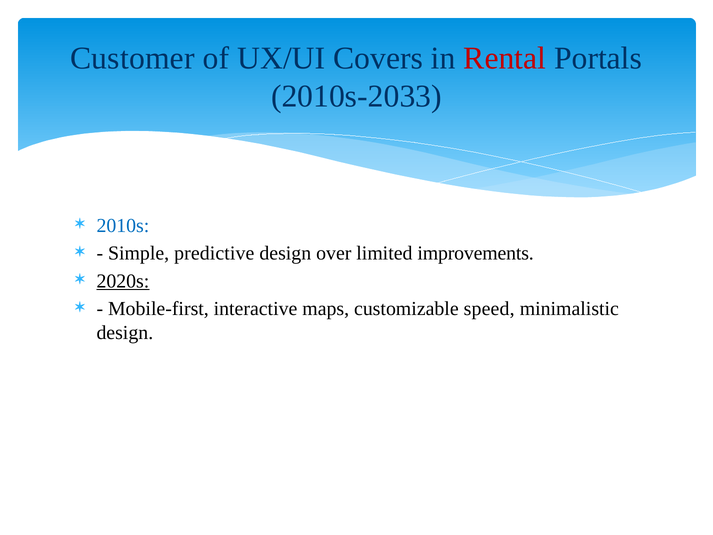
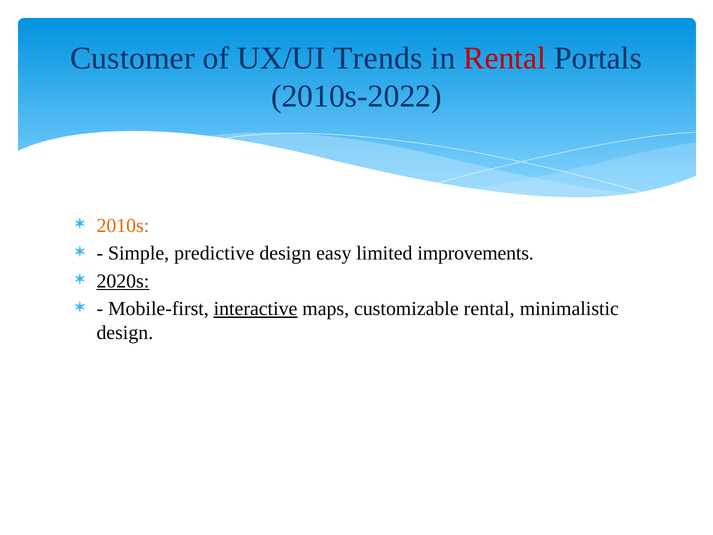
Covers: Covers -> Trends
2010s-2033: 2010s-2033 -> 2010s-2022
2010s colour: blue -> orange
over: over -> easy
interactive underline: none -> present
customizable speed: speed -> rental
